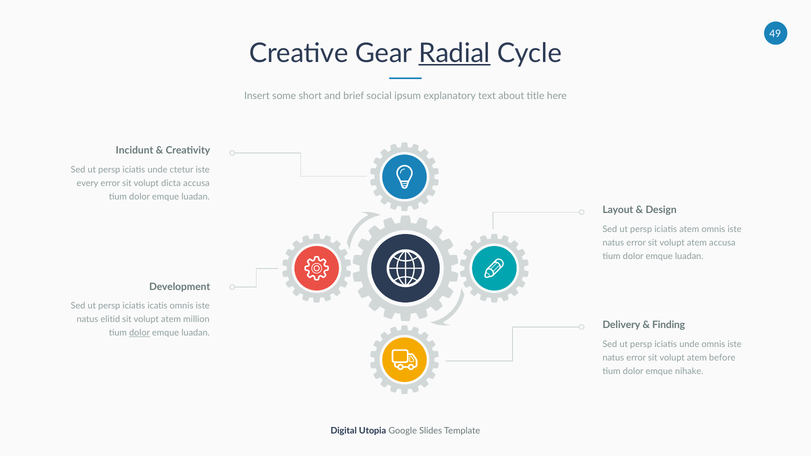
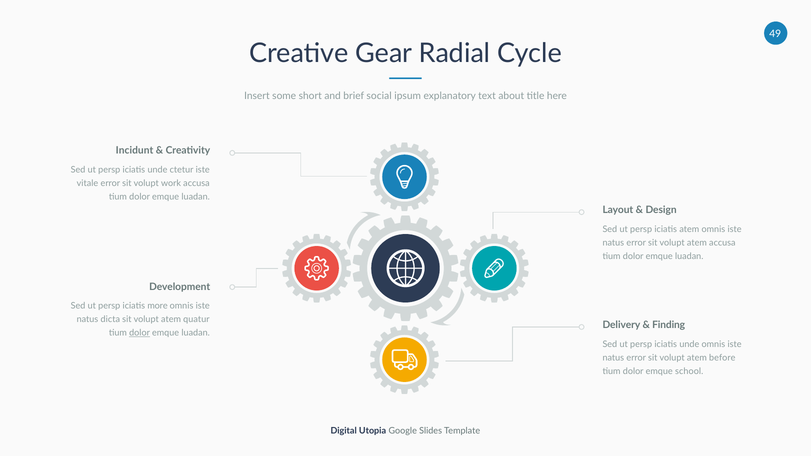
Radial underline: present -> none
every: every -> vitale
dicta: dicta -> work
icatis: icatis -> more
elitid: elitid -> dicta
million: million -> quatur
nihake: nihake -> school
